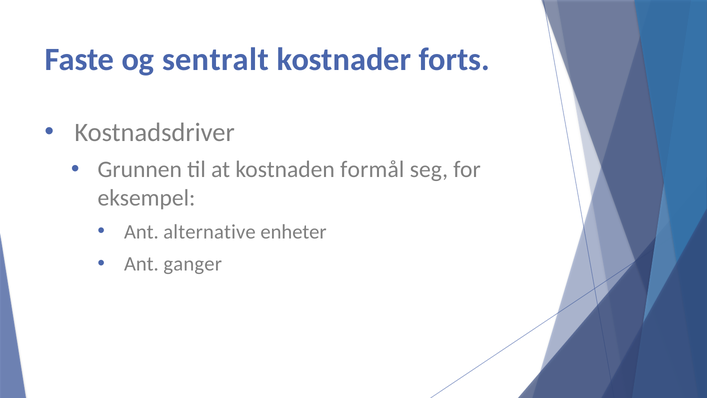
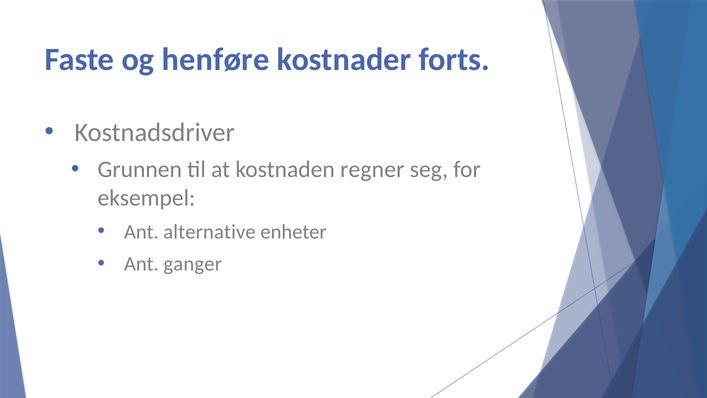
sentralt: sentralt -> henføre
formål: formål -> regner
